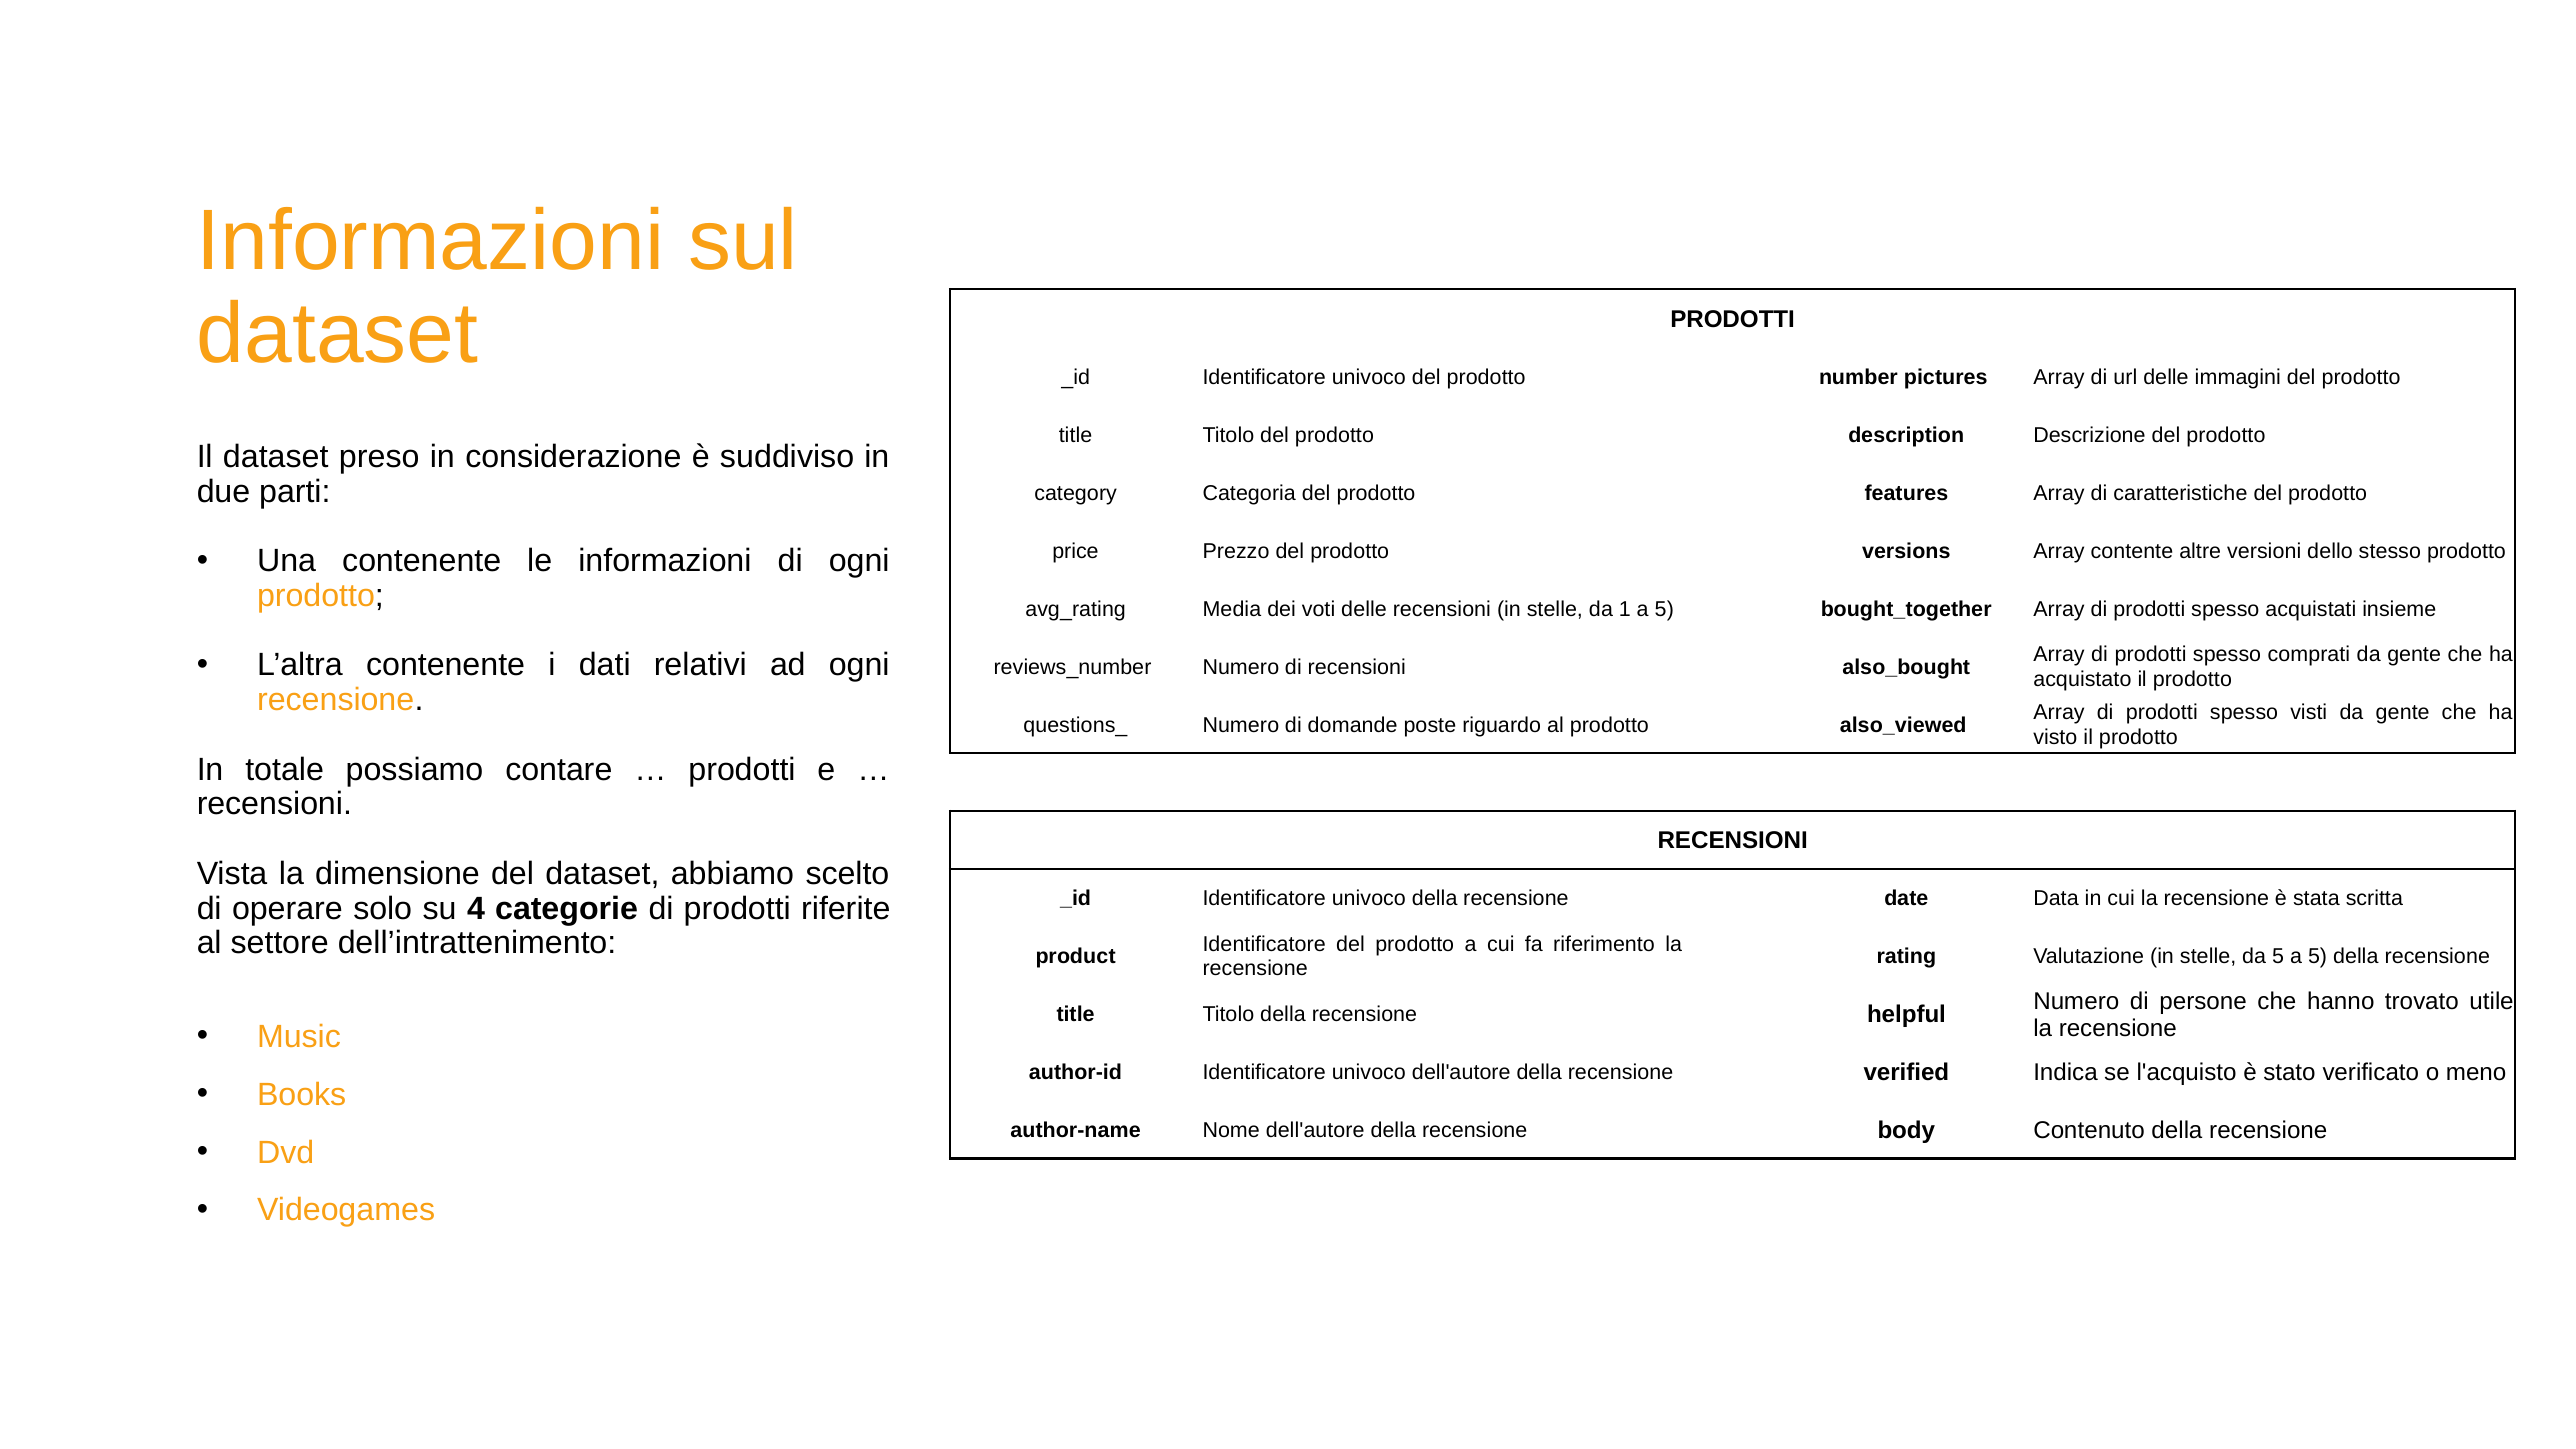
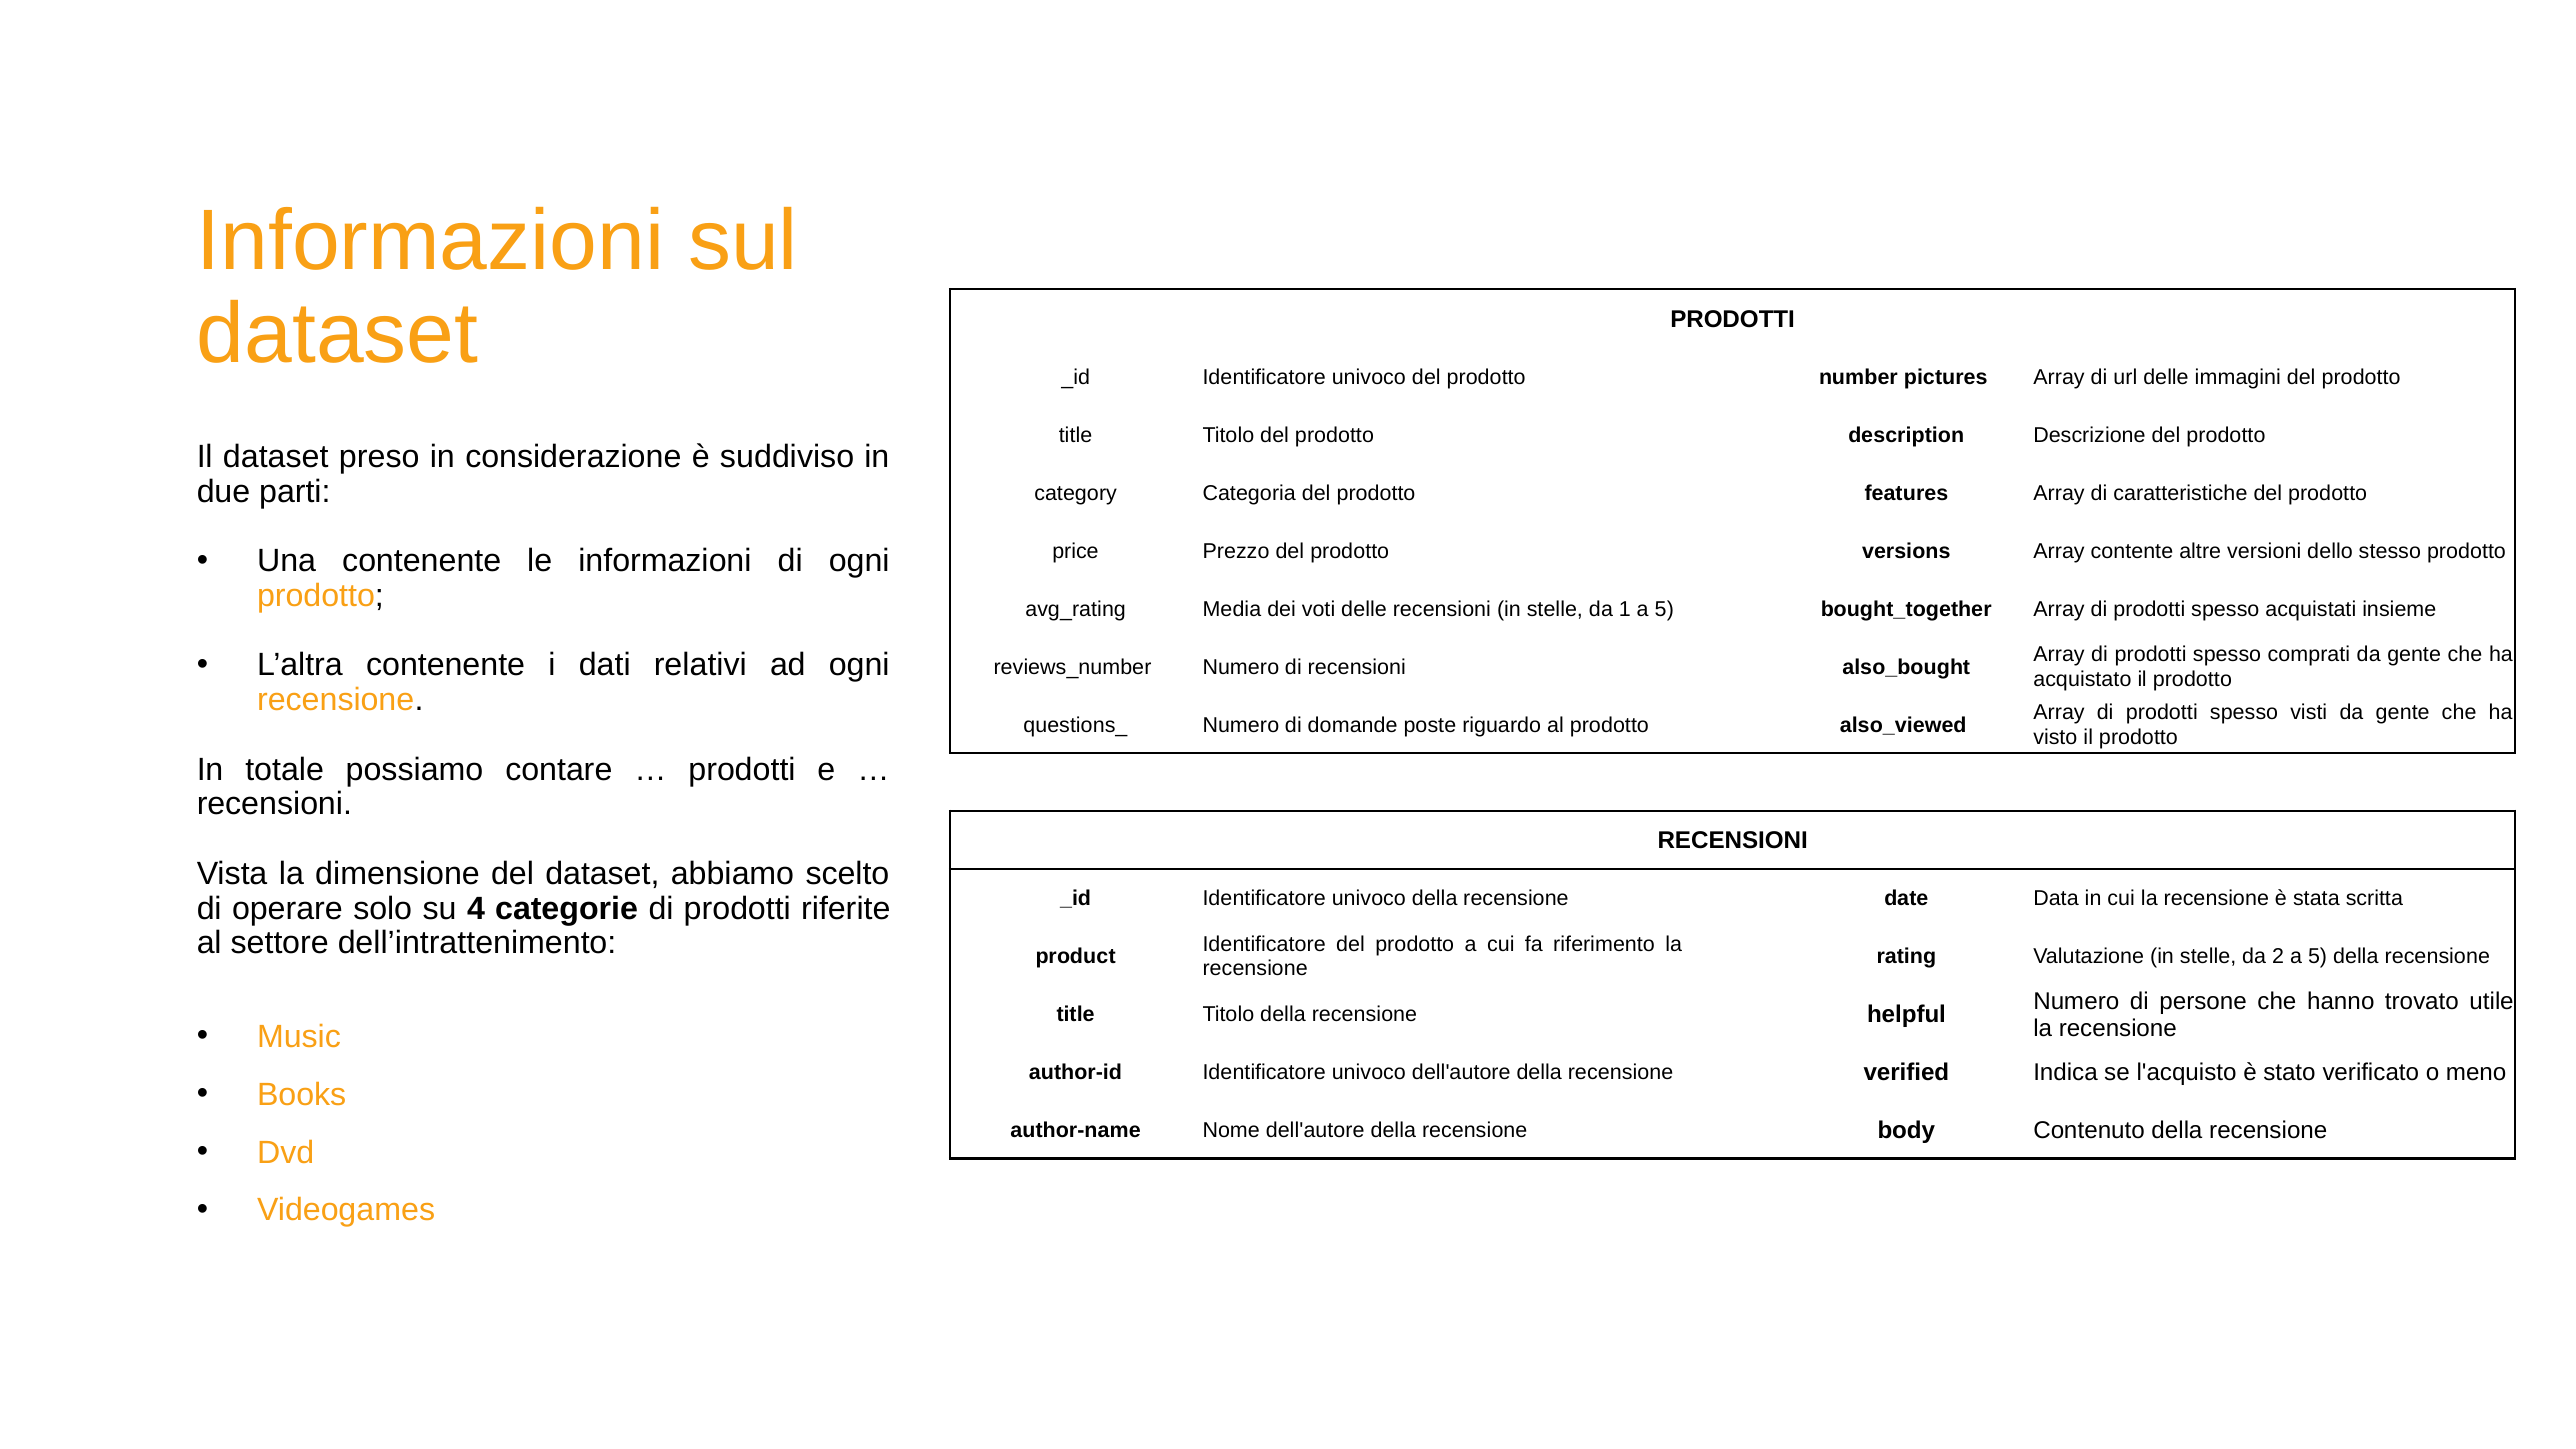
da 5: 5 -> 2
